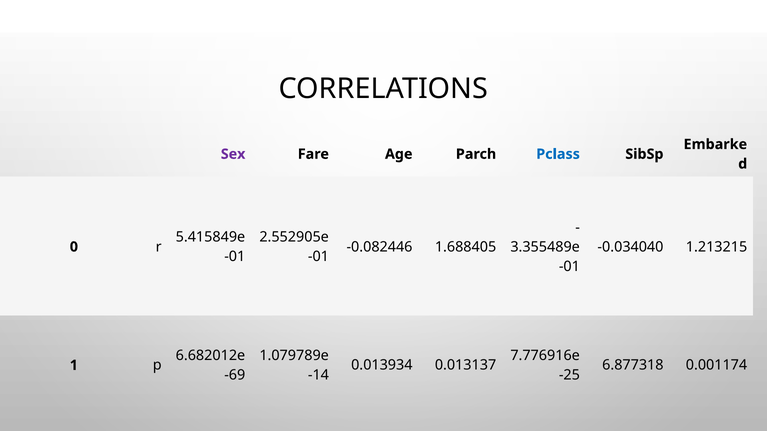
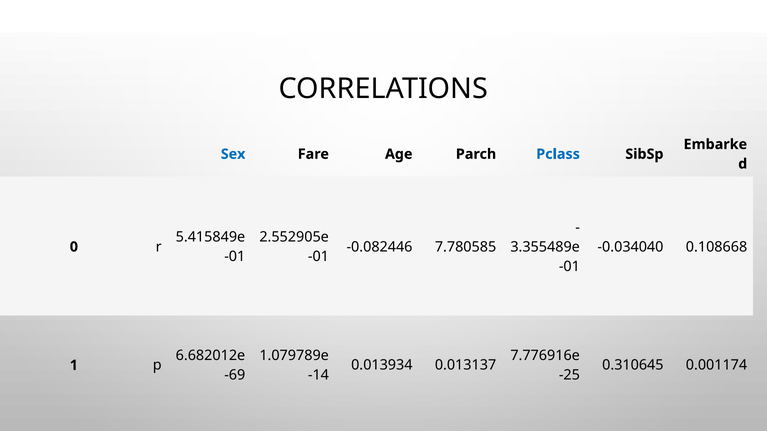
Sex colour: purple -> blue
1.688405: 1.688405 -> 7.780585
1.213215: 1.213215 -> 0.108668
6.877318: 6.877318 -> 0.310645
